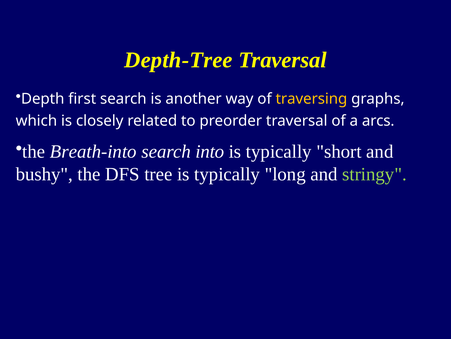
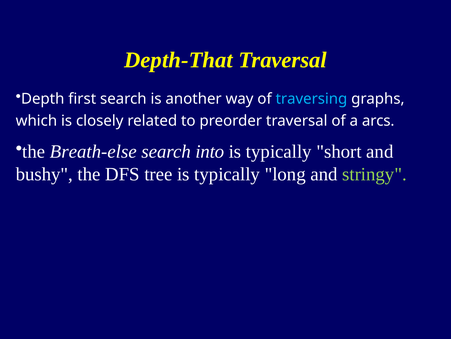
Depth-Tree: Depth-Tree -> Depth-That
traversing colour: yellow -> light blue
Breath-into: Breath-into -> Breath-else
